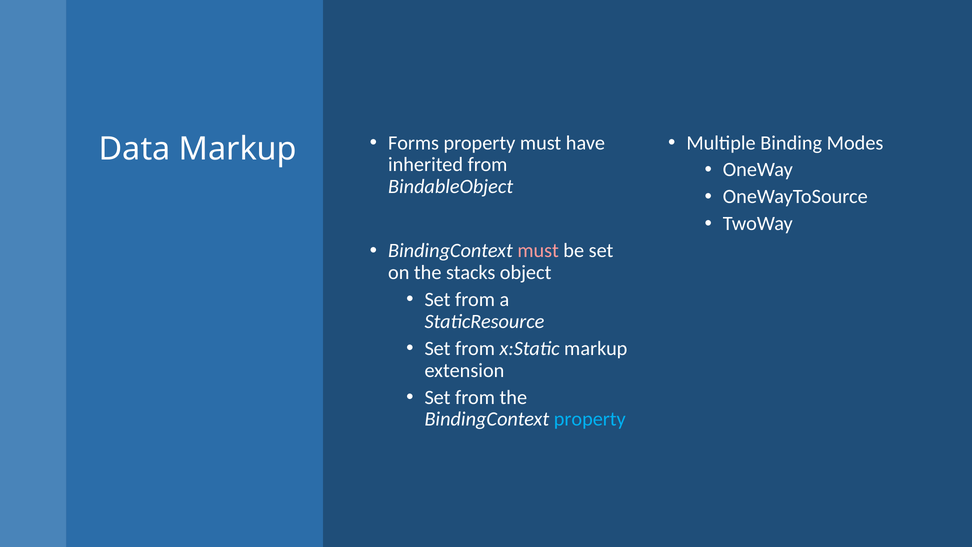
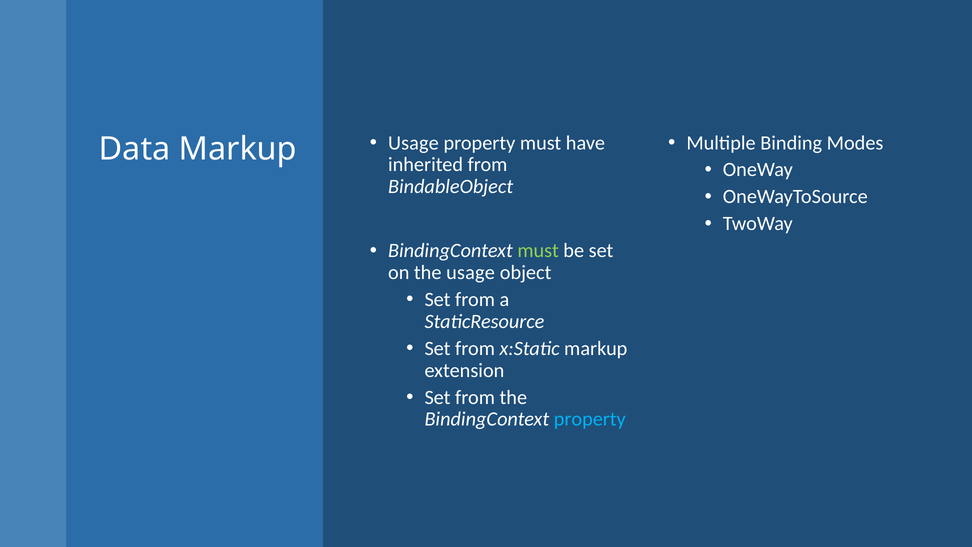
Forms at (414, 143): Forms -> Usage
must at (538, 251) colour: pink -> light green
the stacks: stacks -> usage
